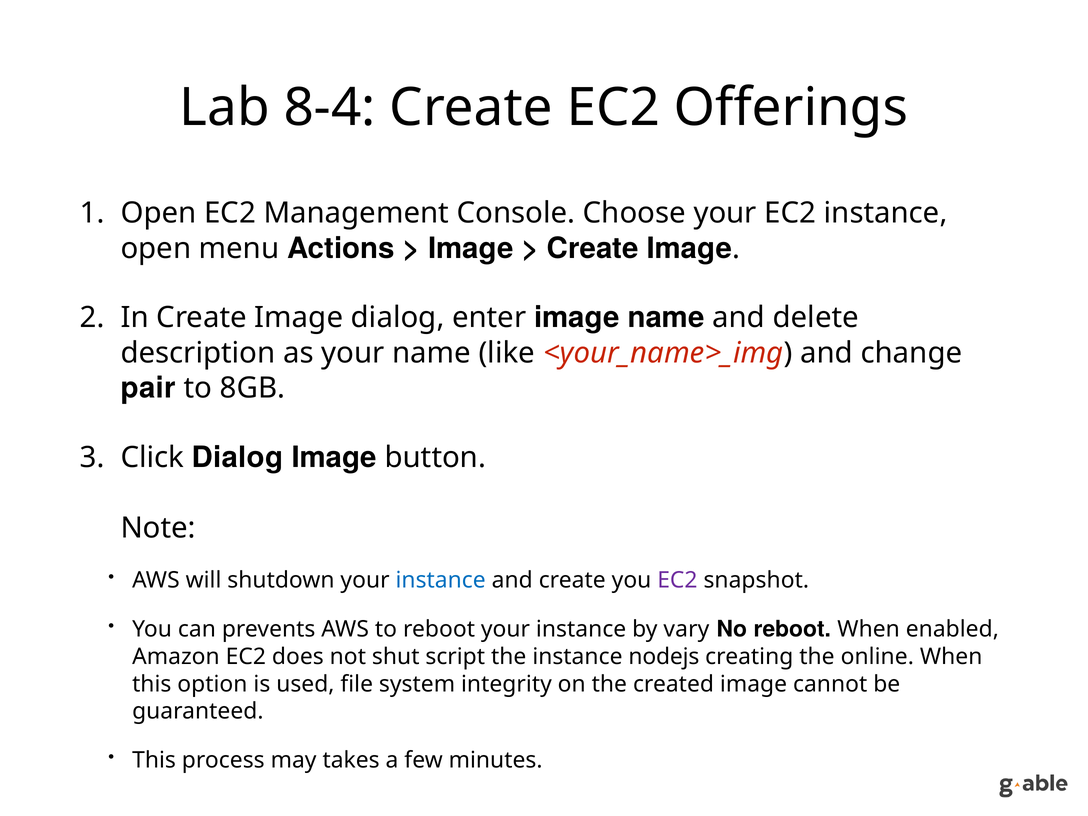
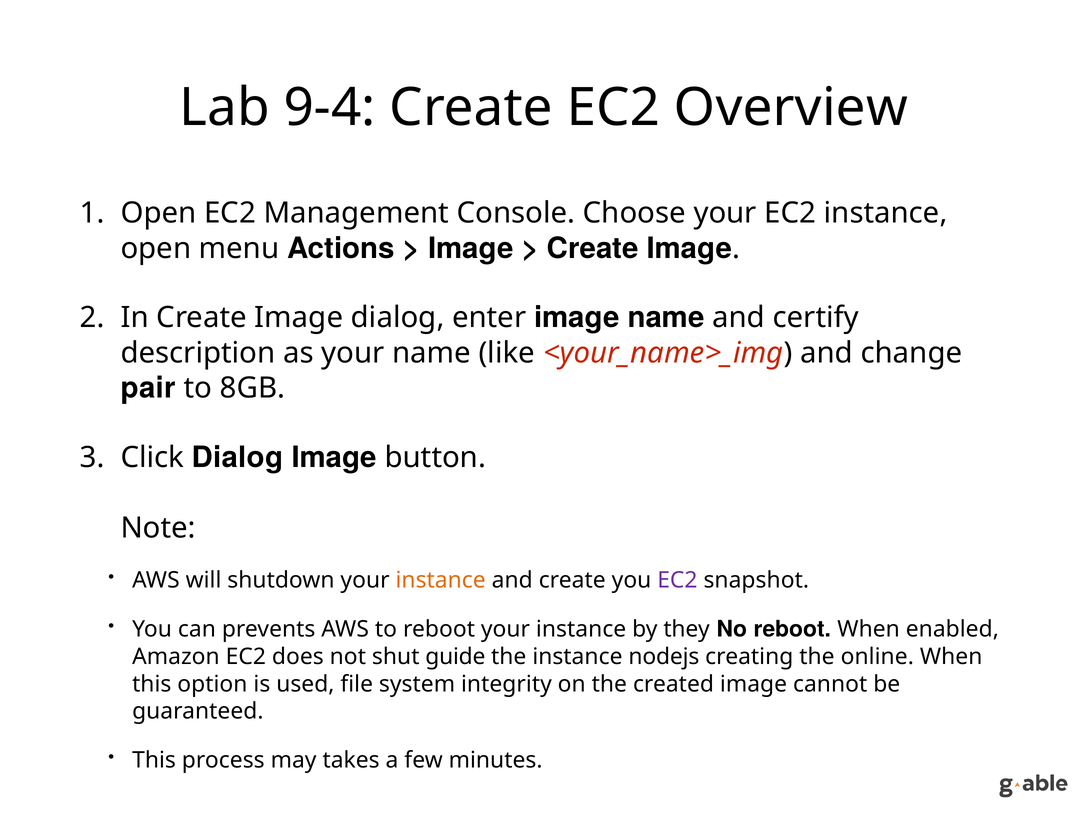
8-4: 8-4 -> 9-4
Offerings: Offerings -> Overview
delete: delete -> certify
instance at (441, 580) colour: blue -> orange
vary: vary -> they
script: script -> guide
